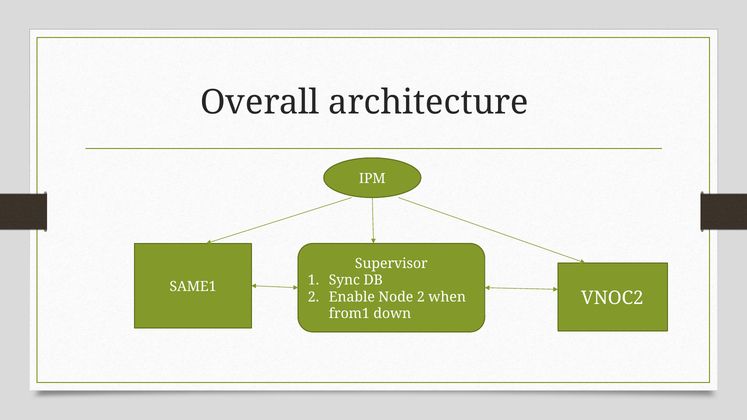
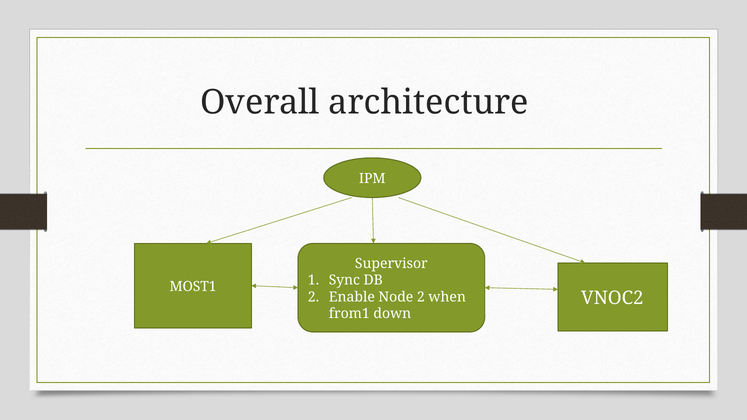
SAME1: SAME1 -> MOST1
